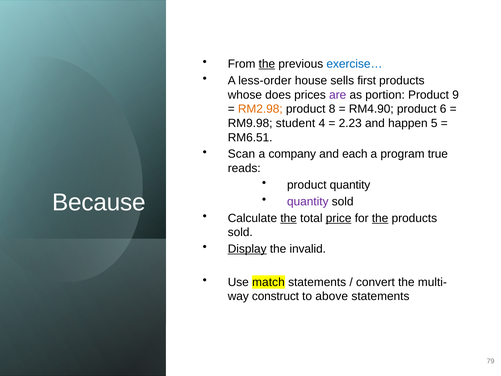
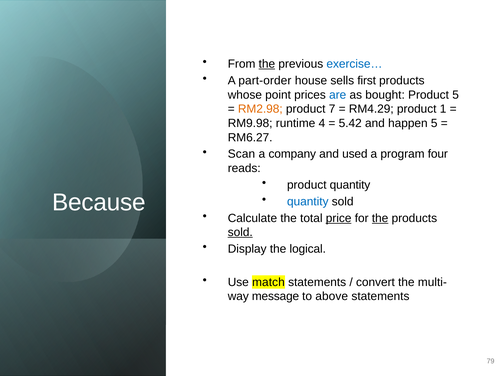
less-order: less-order -> part-order
does: does -> point
are colour: purple -> blue
portion: portion -> bought
Product 9: 9 -> 5
8: 8 -> 7
RM4.90: RM4.90 -> RM4.29
6: 6 -> 1
student: student -> runtime
2.23: 2.23 -> 5.42
RM6.51: RM6.51 -> RM6.27
each: each -> used
true: true -> four
quantity at (308, 201) colour: purple -> blue
the at (289, 218) underline: present -> none
sold at (240, 232) underline: none -> present
Display underline: present -> none
invalid: invalid -> logical
construct: construct -> message
